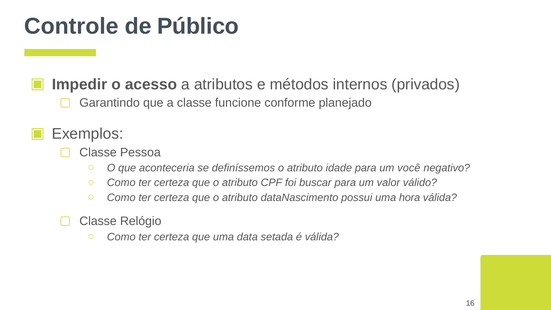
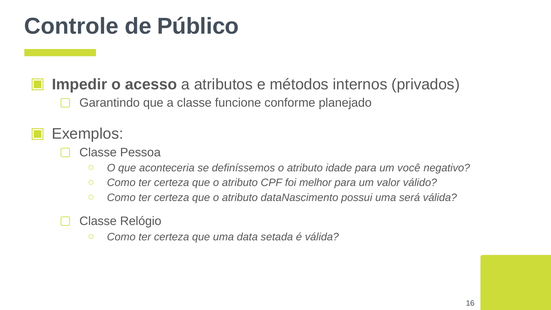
buscar: buscar -> melhor
hora: hora -> será
